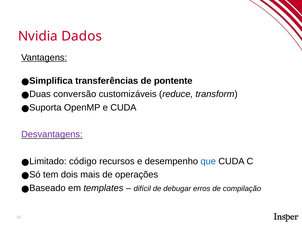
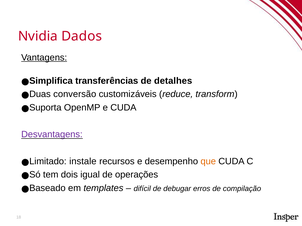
pontente: pontente -> detalhes
código: código -> instale
que colour: blue -> orange
mais: mais -> igual
